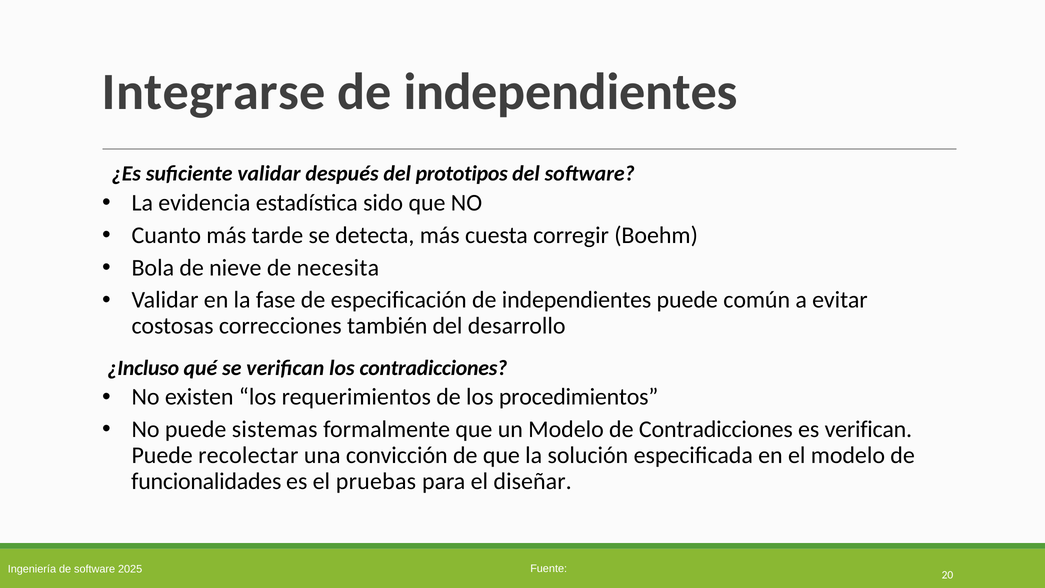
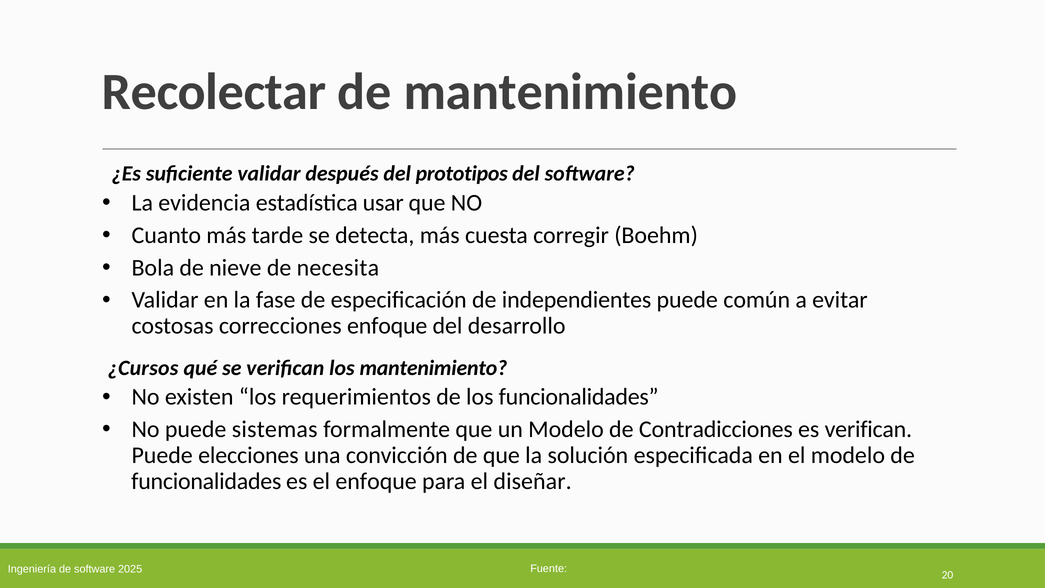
Integrarse: Integrarse -> Recolectar
independientes at (570, 92): independientes -> mantenimiento
sido: sido -> usar
correcciones también: también -> enfoque
¿Incluso: ¿Incluso -> ¿Cursos
los contradicciones: contradicciones -> mantenimiento
los procedimientos: procedimientos -> funcionalidades
recolectar: recolectar -> elecciones
el pruebas: pruebas -> enfoque
